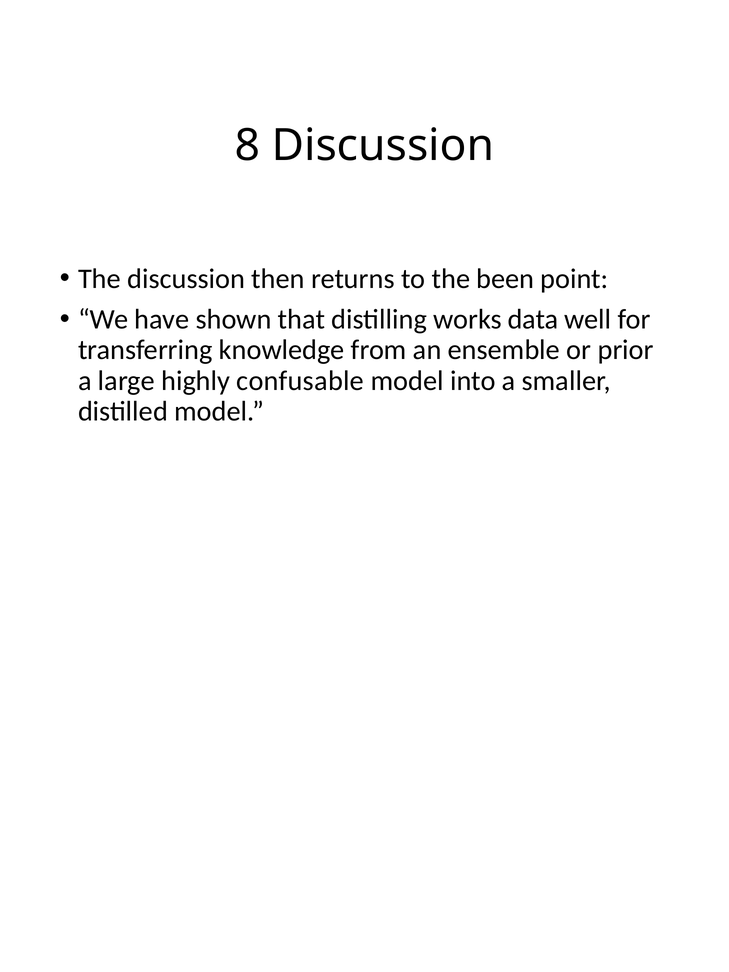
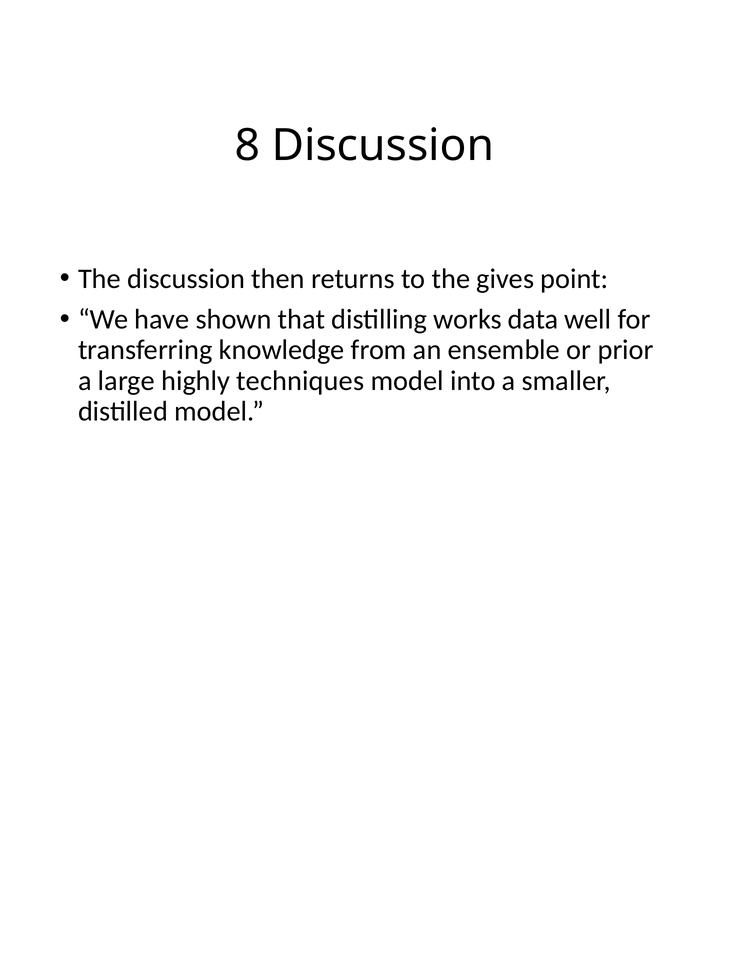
been: been -> gives
confusable: confusable -> techniques
